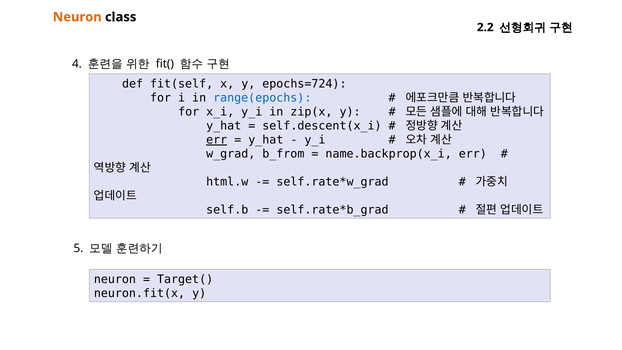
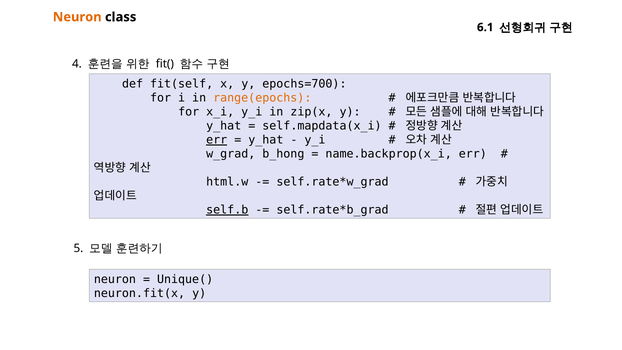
2.2: 2.2 -> 6.1
epochs=724: epochs=724 -> epochs=700
range(epochs colour: blue -> orange
self.descent(x_i: self.descent(x_i -> self.mapdata(x_i
b_from: b_from -> b_hong
self.b underline: none -> present
Target(: Target( -> Unique(
